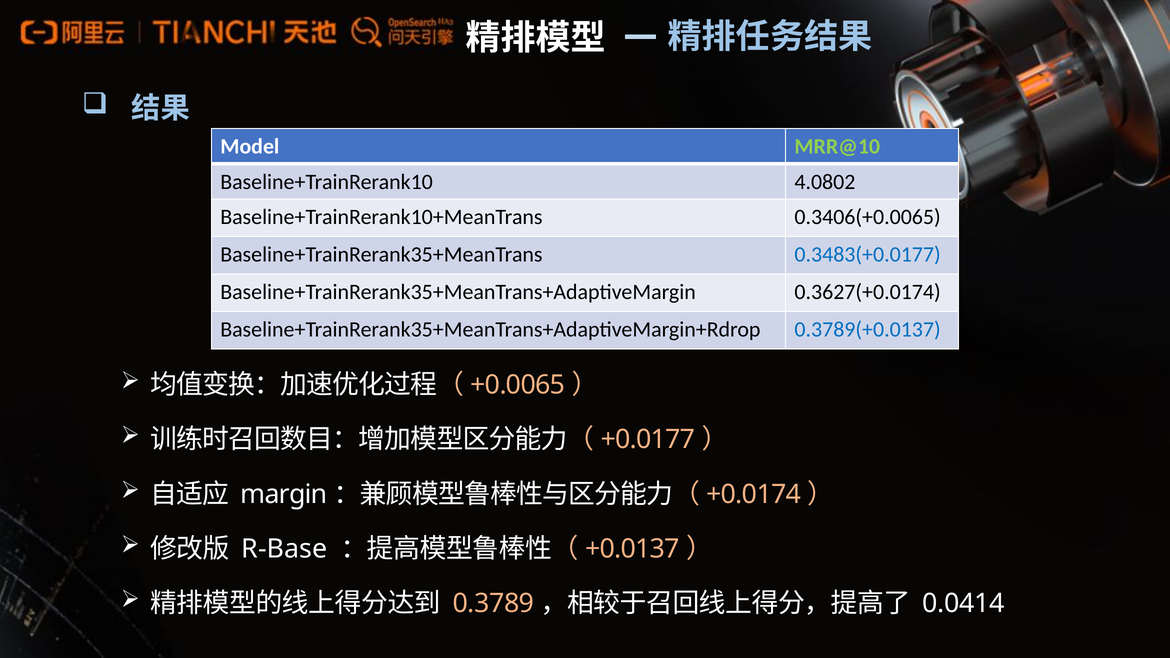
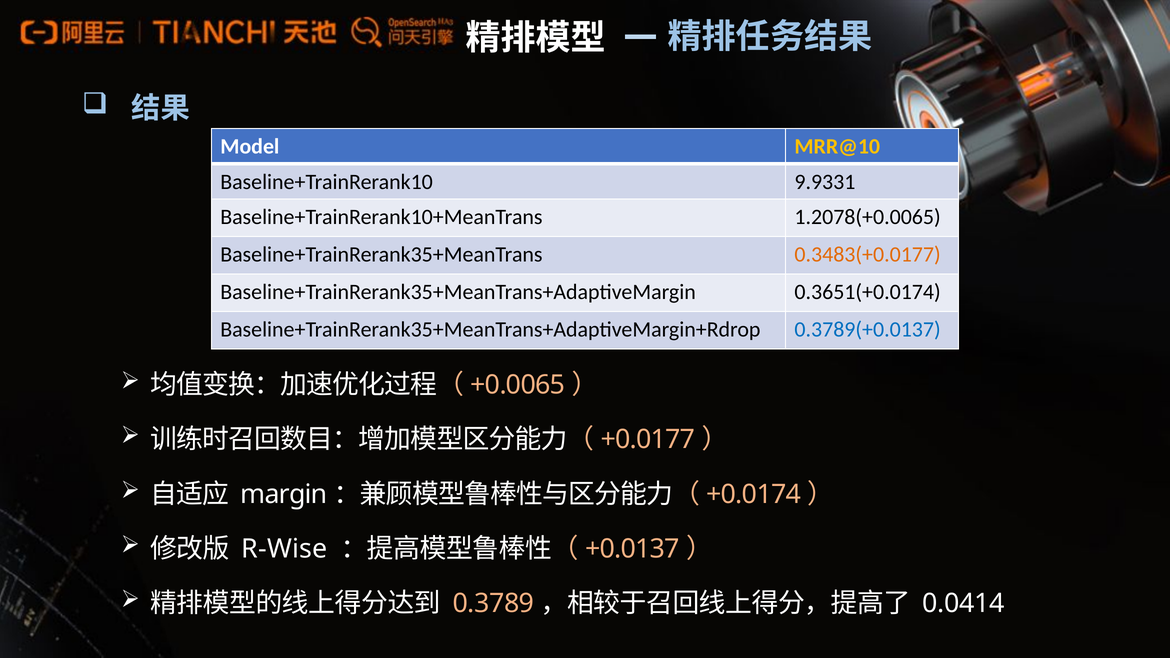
MRR@10 colour: light green -> yellow
4.0802: 4.0802 -> 9.9331
0.3406(+0.0065: 0.3406(+0.0065 -> 1.2078(+0.0065
0.3483(+0.0177 colour: blue -> orange
0.3627(+0.0174: 0.3627(+0.0174 -> 0.3651(+0.0174
R-Base: R-Base -> R-Wise
